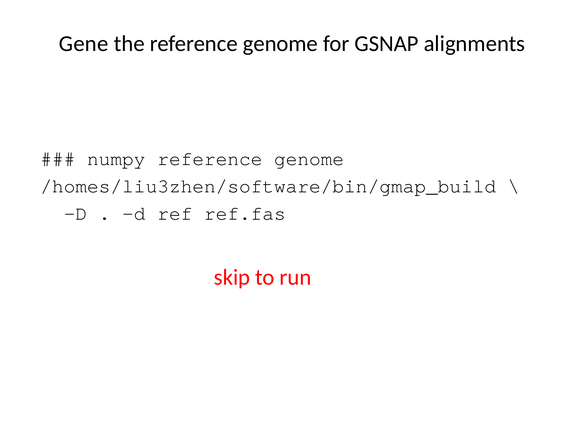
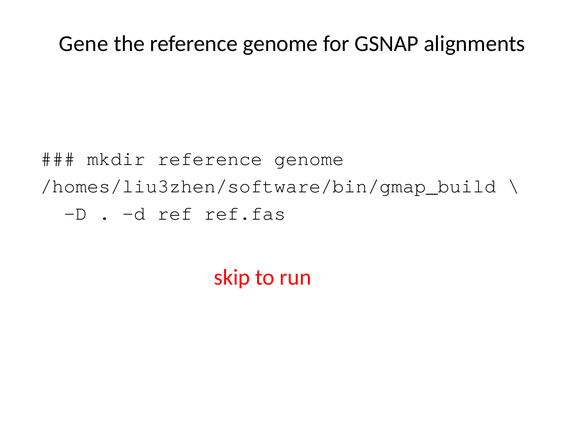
numpy: numpy -> mkdir
